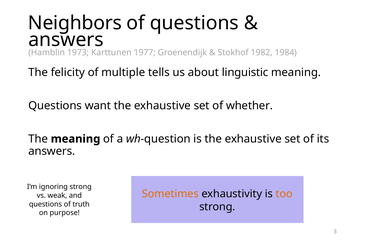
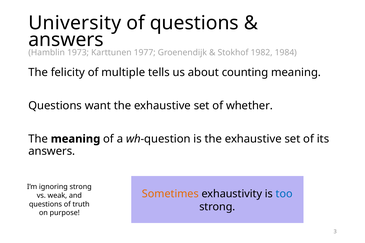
Neighbors: Neighbors -> University
linguistic: linguistic -> counting
too colour: orange -> blue
